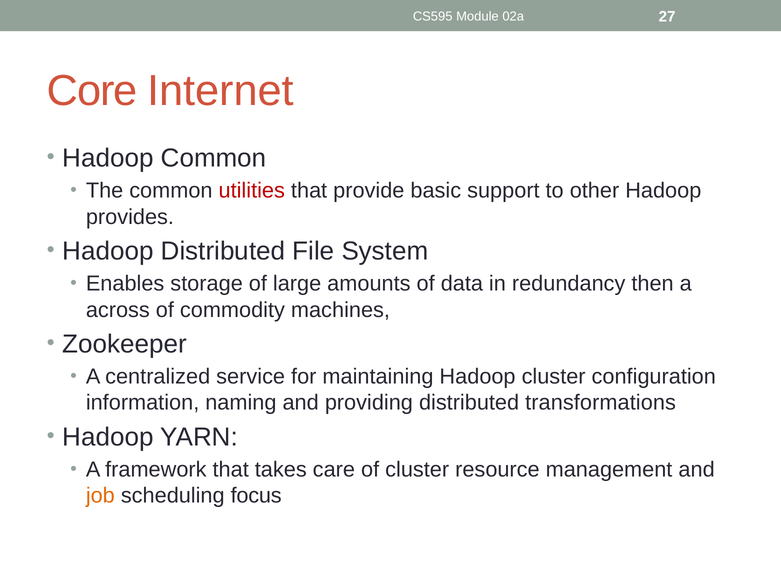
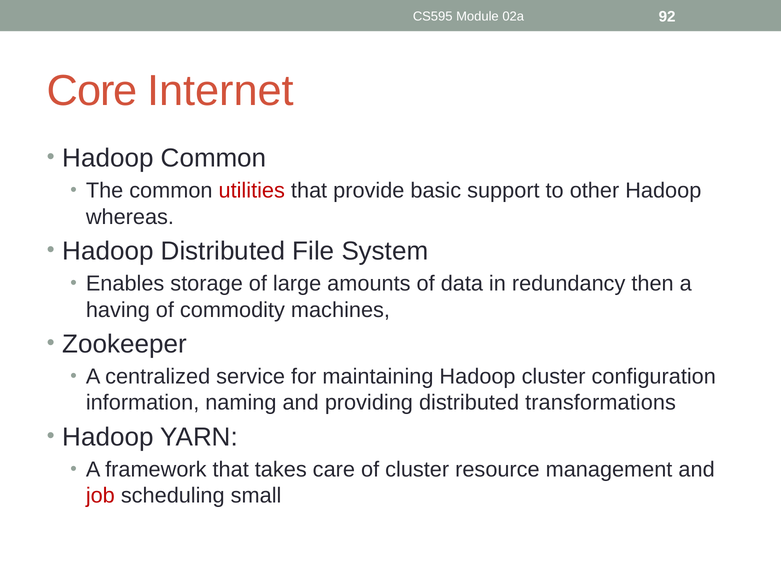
27: 27 -> 92
provides: provides -> whereas
across: across -> having
job colour: orange -> red
focus: focus -> small
